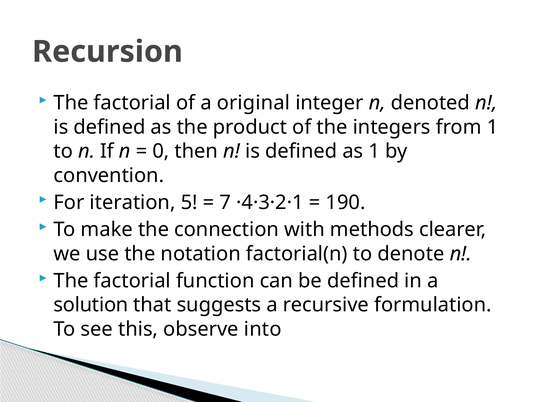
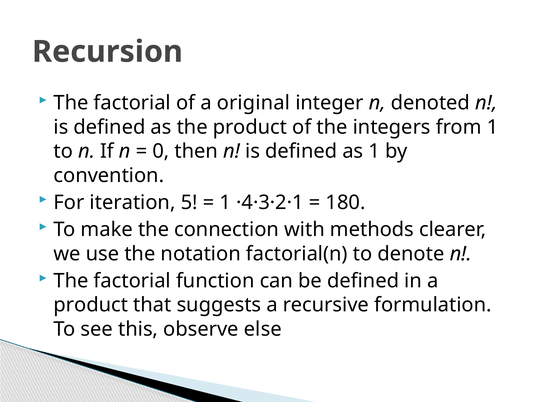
7 at (225, 202): 7 -> 1
190: 190 -> 180
solution at (91, 305): solution -> product
into: into -> else
